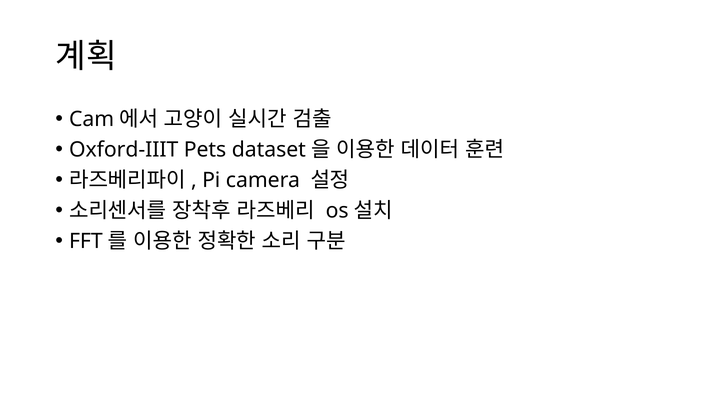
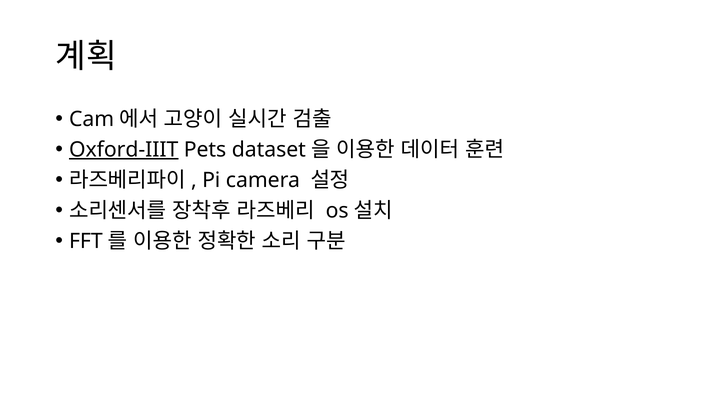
Oxford-IIIT underline: none -> present
